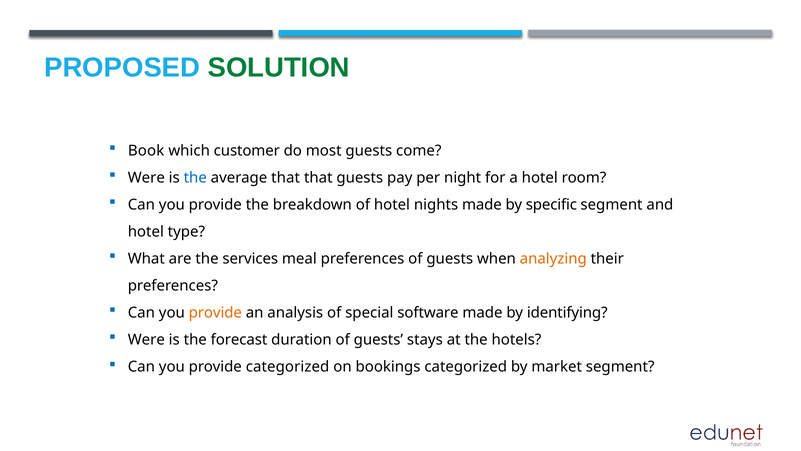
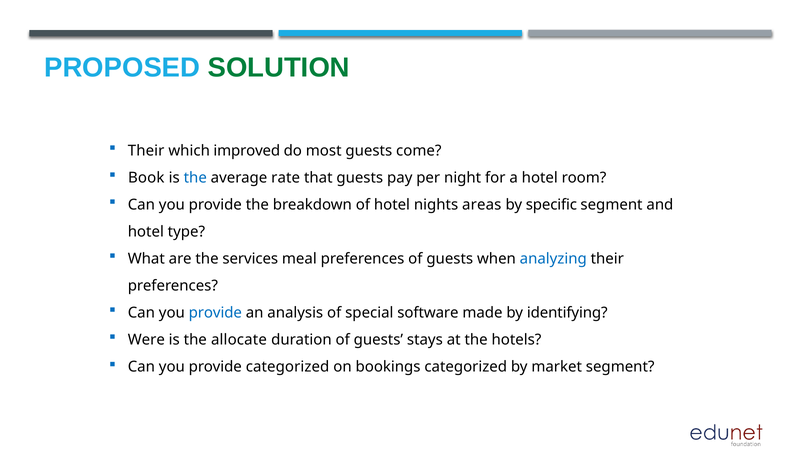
Book at (146, 150): Book -> Their
customer: customer -> improved
Were at (146, 177): Were -> Book
average that: that -> rate
nights made: made -> areas
analyzing colour: orange -> blue
provide at (215, 313) colour: orange -> blue
forecast: forecast -> allocate
